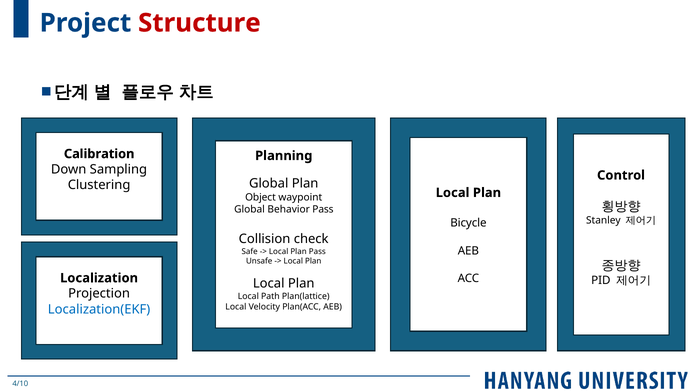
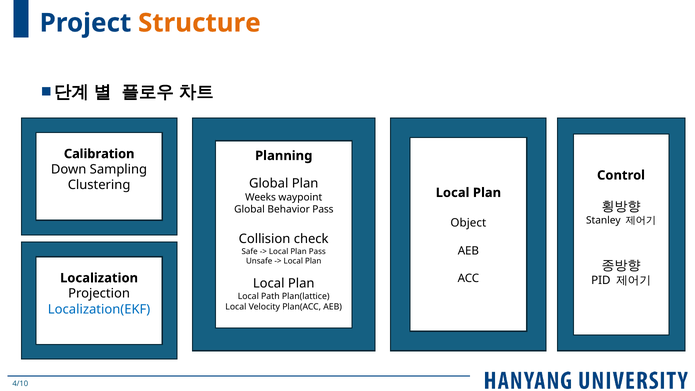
Structure colour: red -> orange
Object: Object -> Weeks
Bicycle: Bicycle -> Object
